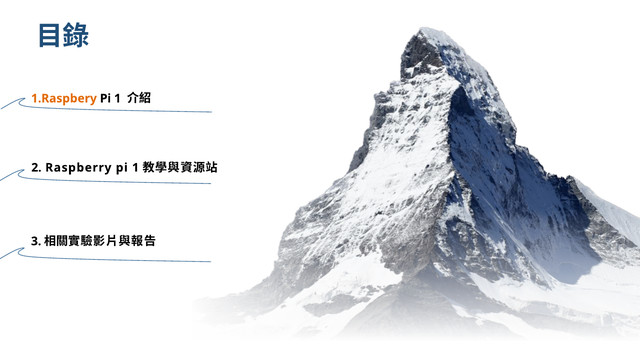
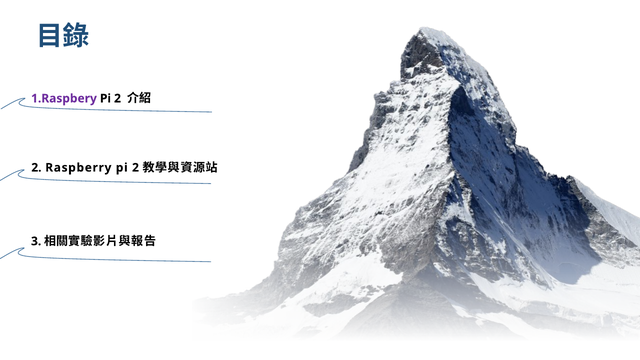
1.Raspbery colour: orange -> purple
1 at (118, 98): 1 -> 2
Raspberry pi 1: 1 -> 2
